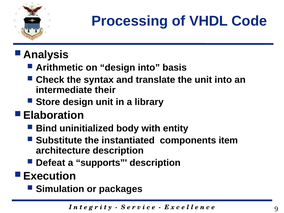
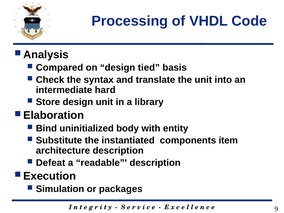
Arithmetic: Arithmetic -> Compared
design into: into -> tied
their: their -> hard
supports: supports -> readable
